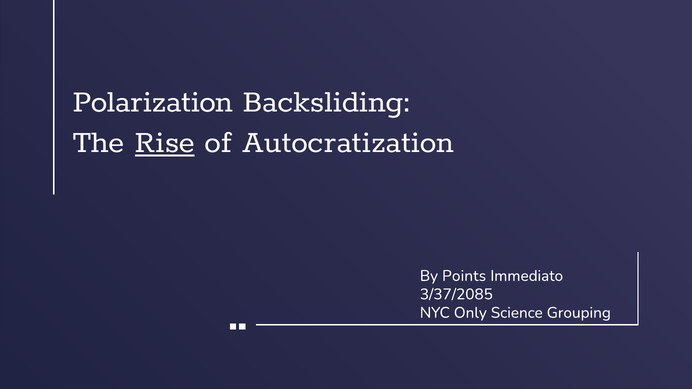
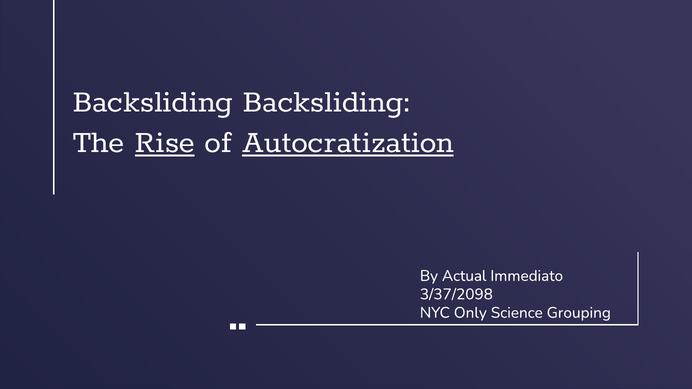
Polarization at (153, 101): Polarization -> Backsliding
Autocratization underline: none -> present
Points: Points -> Actual
3/37/2085: 3/37/2085 -> 3/37/2098
